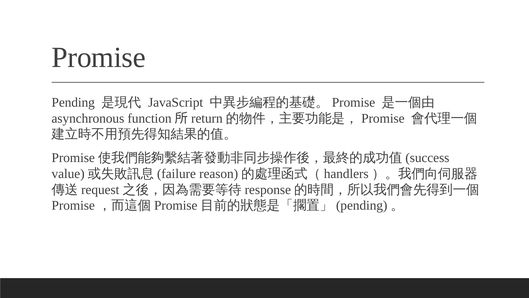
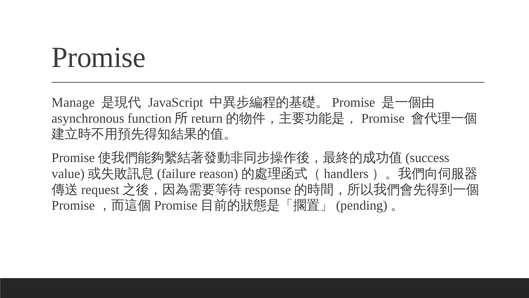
Pending: Pending -> Manage
